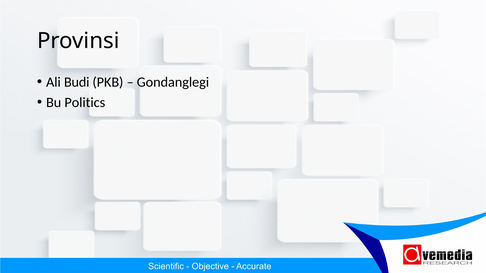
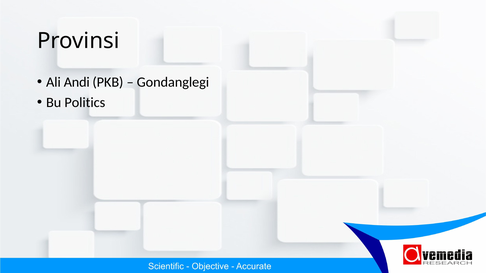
Budi: Budi -> Andi
